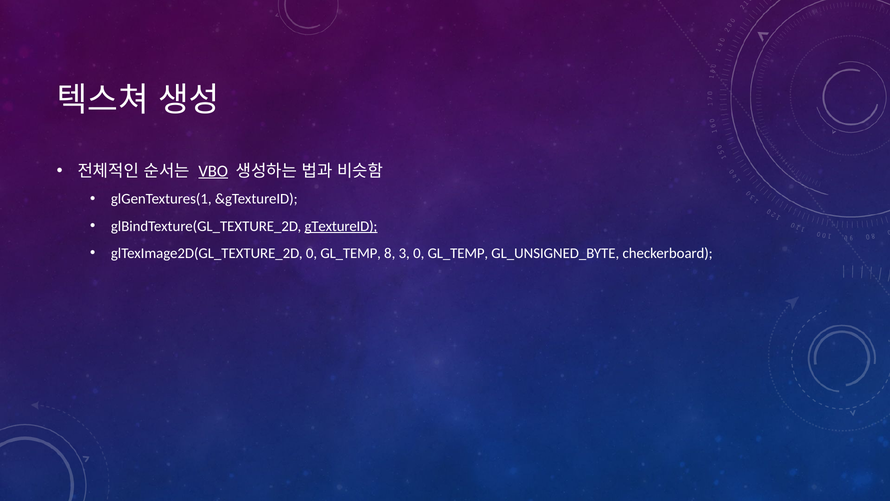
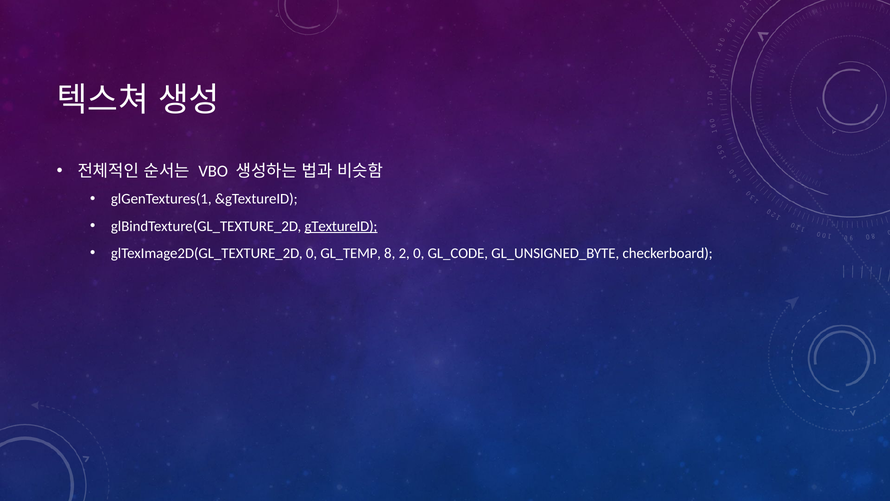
VBO underline: present -> none
3: 3 -> 2
GL_TEMP at (458, 253): GL_TEMP -> GL_CODE
